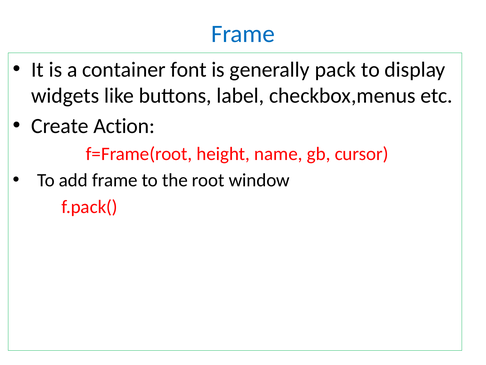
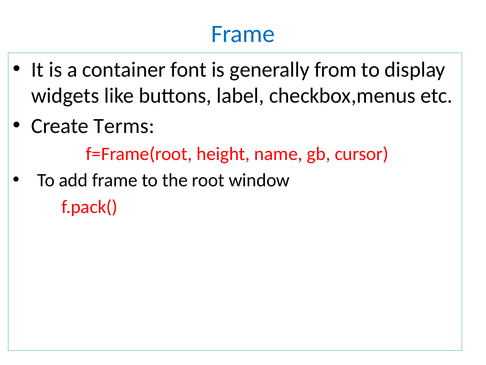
pack: pack -> from
Action: Action -> Terms
